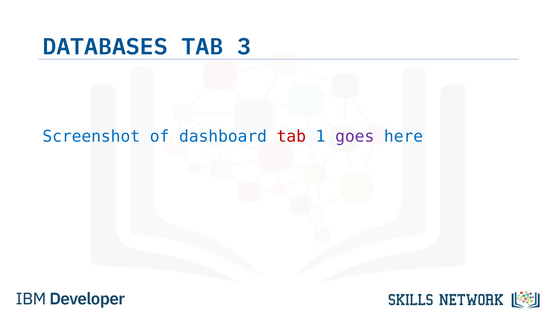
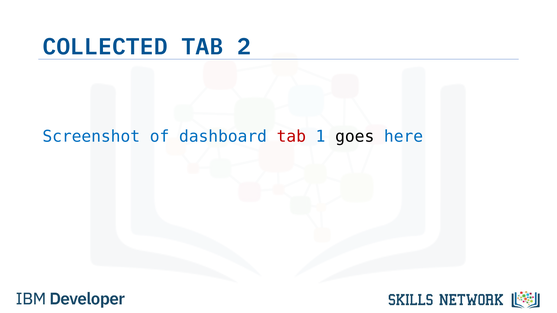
DATABASES: DATABASES -> COLLECTED
3: 3 -> 2
goes colour: purple -> black
